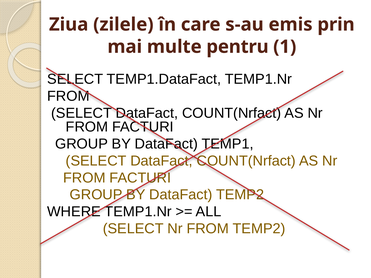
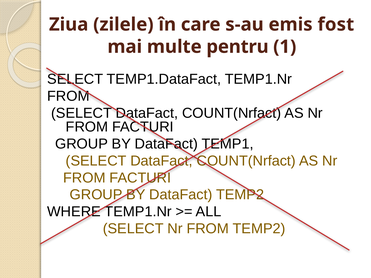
prin: prin -> fost
